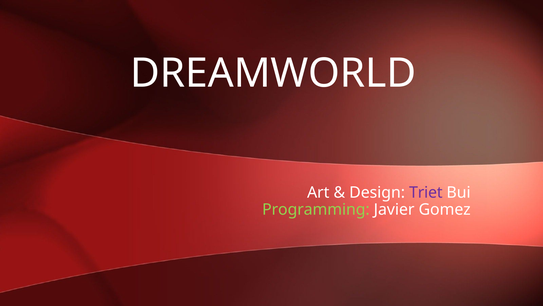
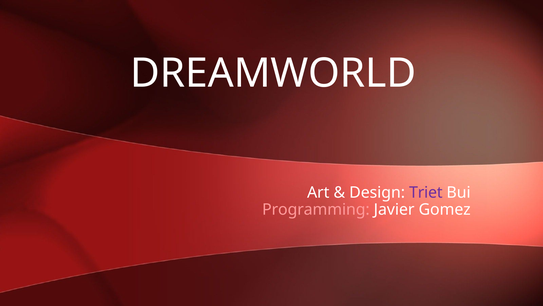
Programming colour: light green -> pink
